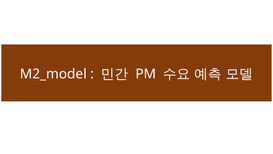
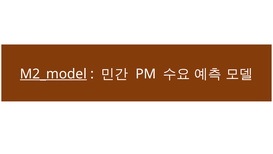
M2_model underline: none -> present
